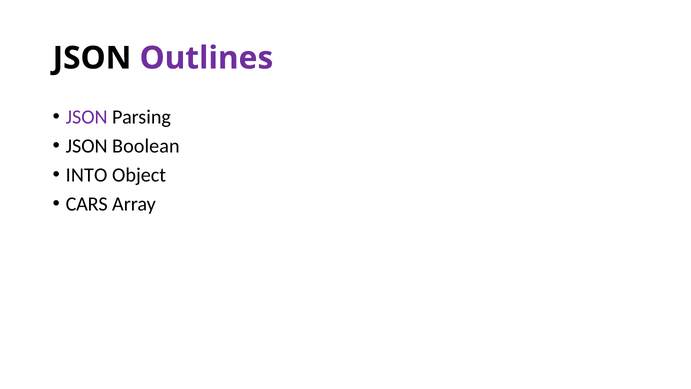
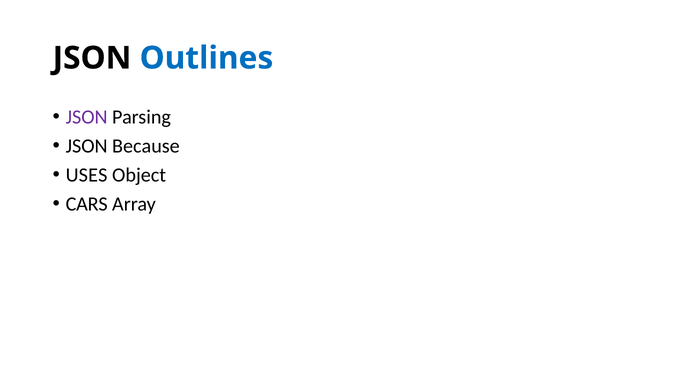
Outlines colour: purple -> blue
Boolean: Boolean -> Because
INTO: INTO -> USES
